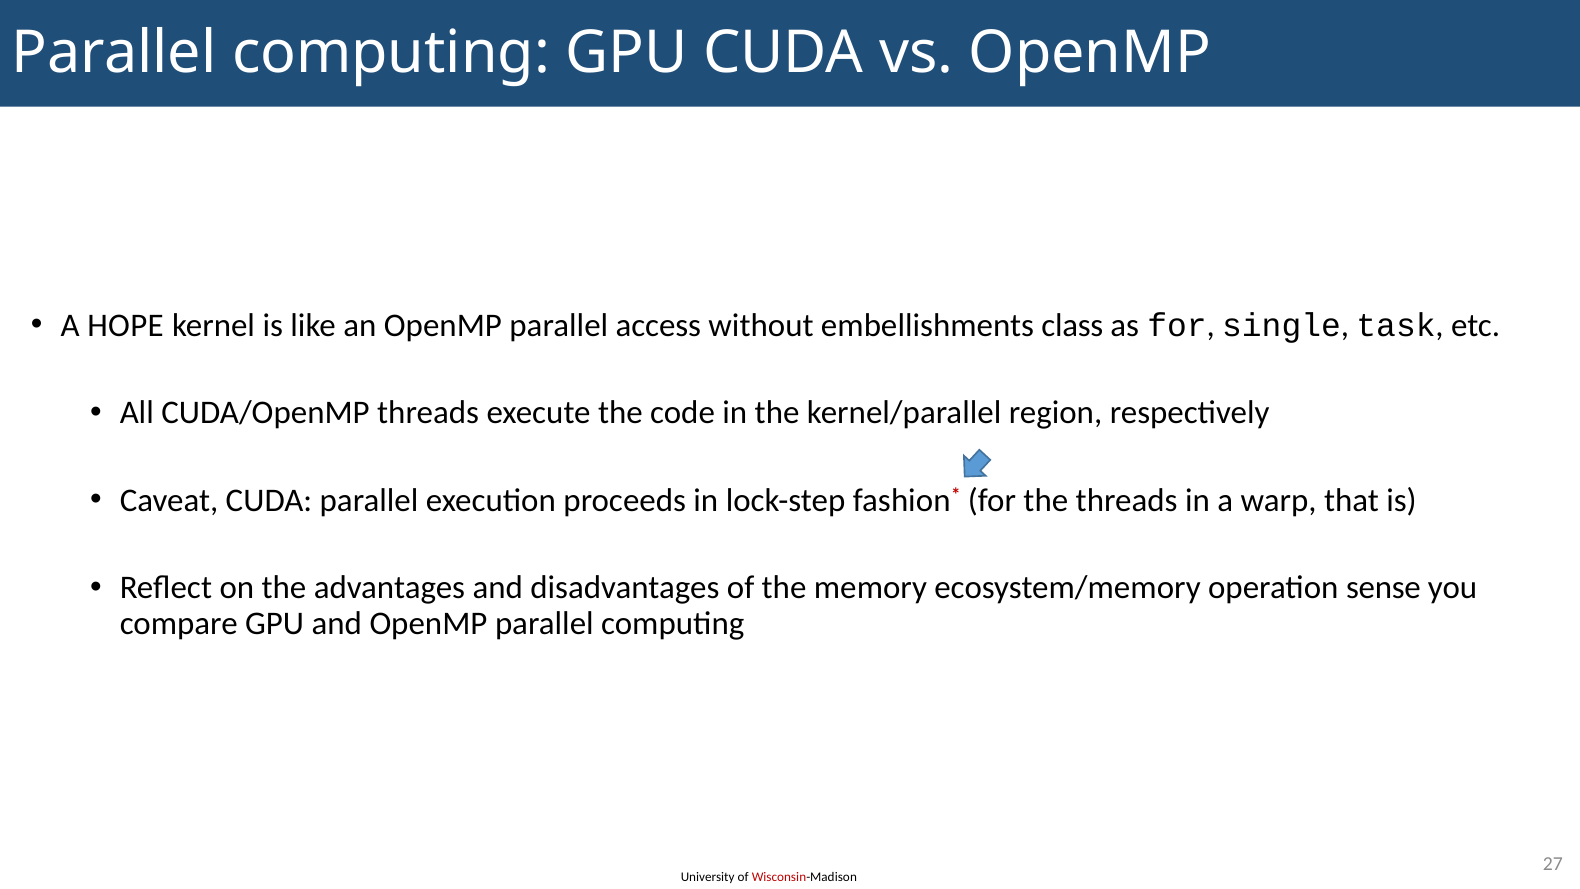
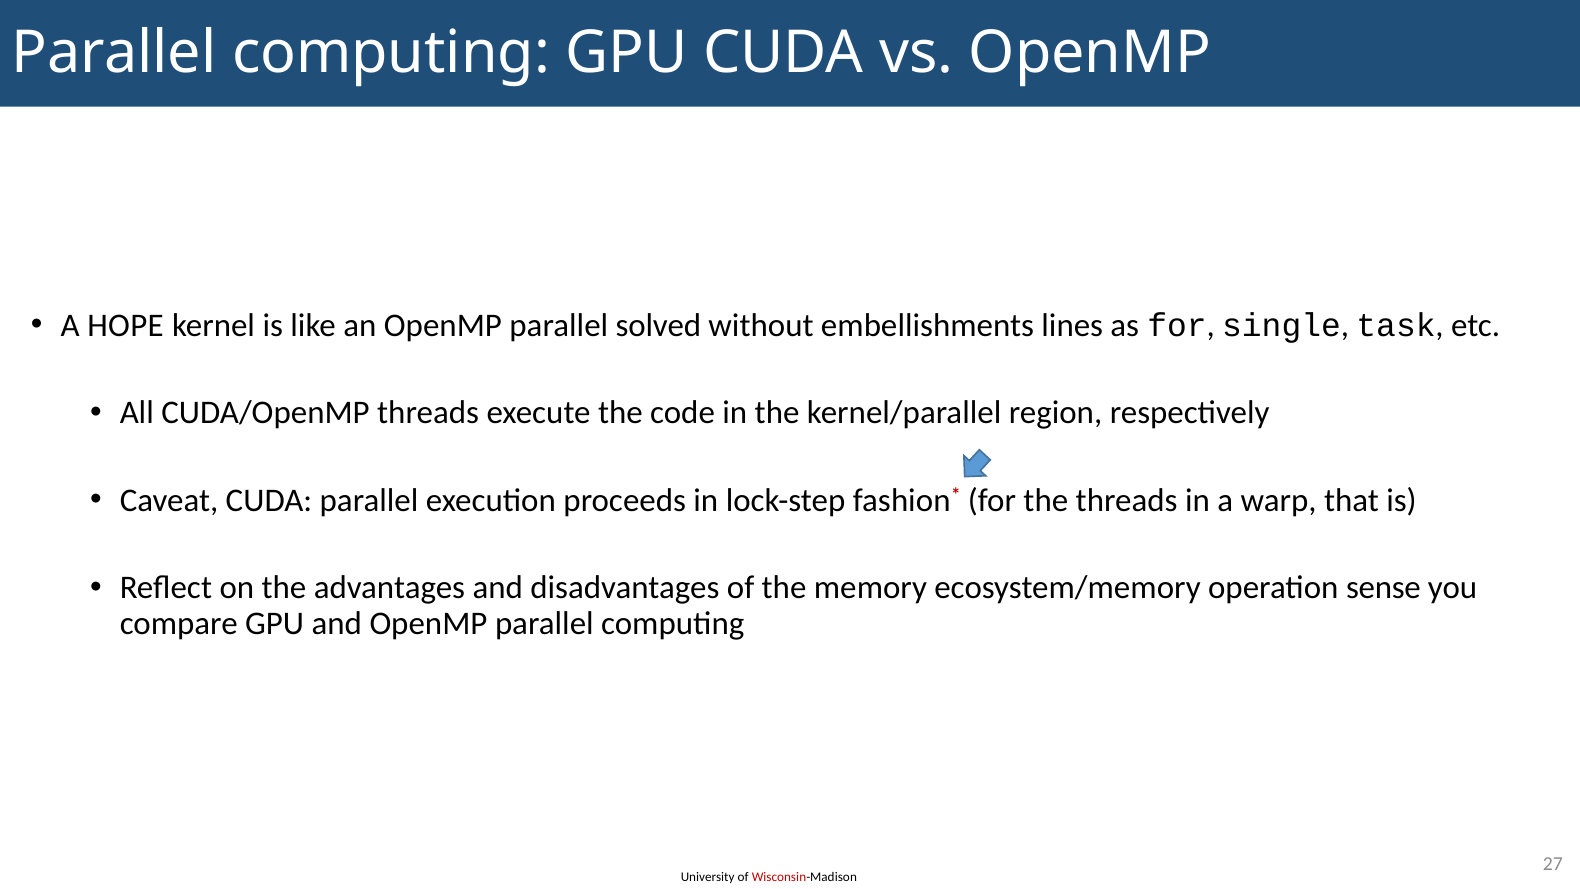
access: access -> solved
class: class -> lines
